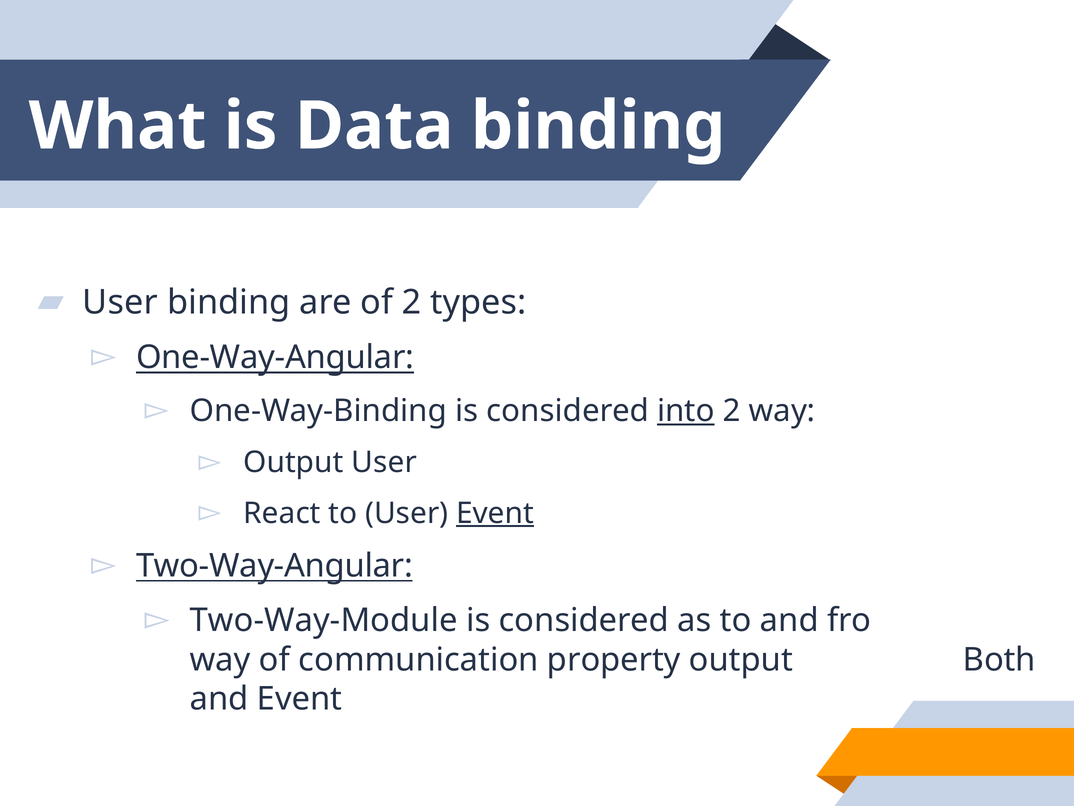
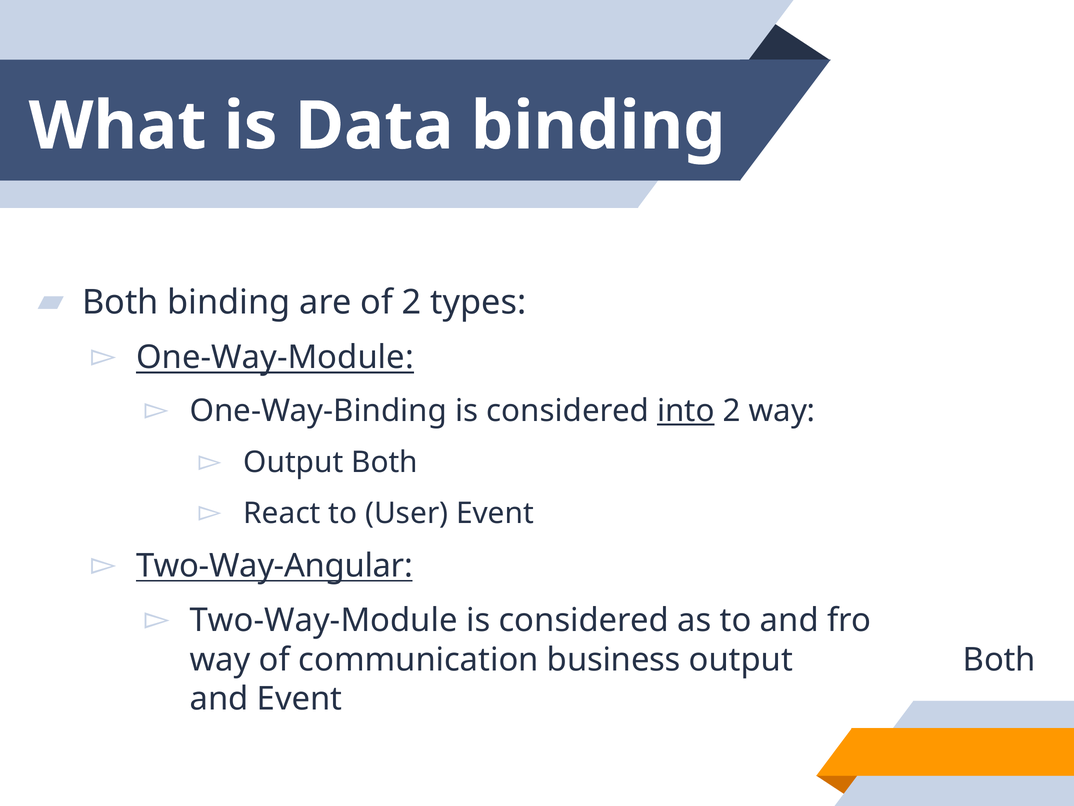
User at (120, 302): User -> Both
One-Way-Angular: One-Way-Angular -> One-Way-Module
User at (384, 462): User -> Both
Event at (495, 513) underline: present -> none
property: property -> business
